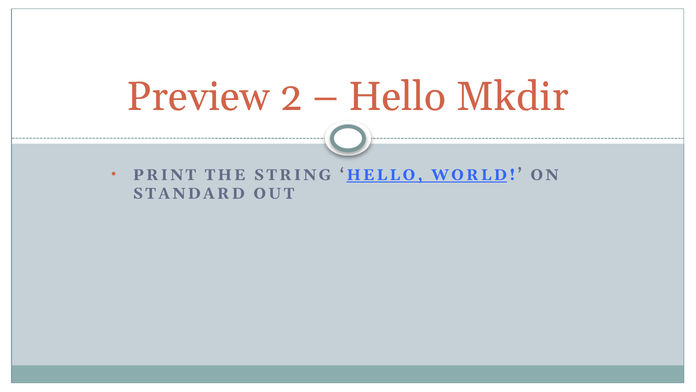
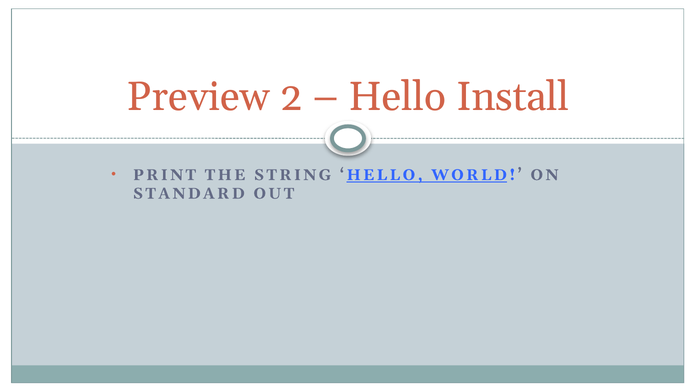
Mkdir: Mkdir -> Install
